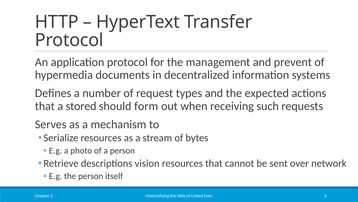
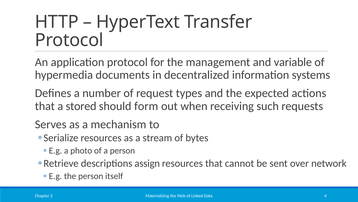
prevent: prevent -> variable
vision: vision -> assign
